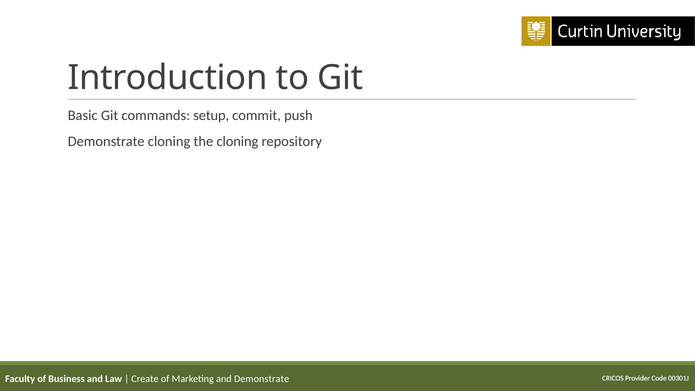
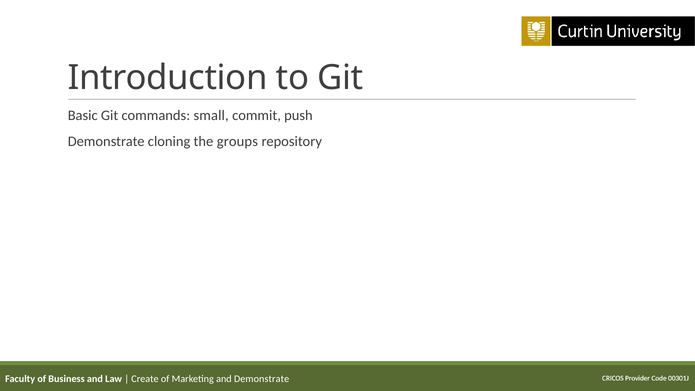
setup: setup -> small
the cloning: cloning -> groups
